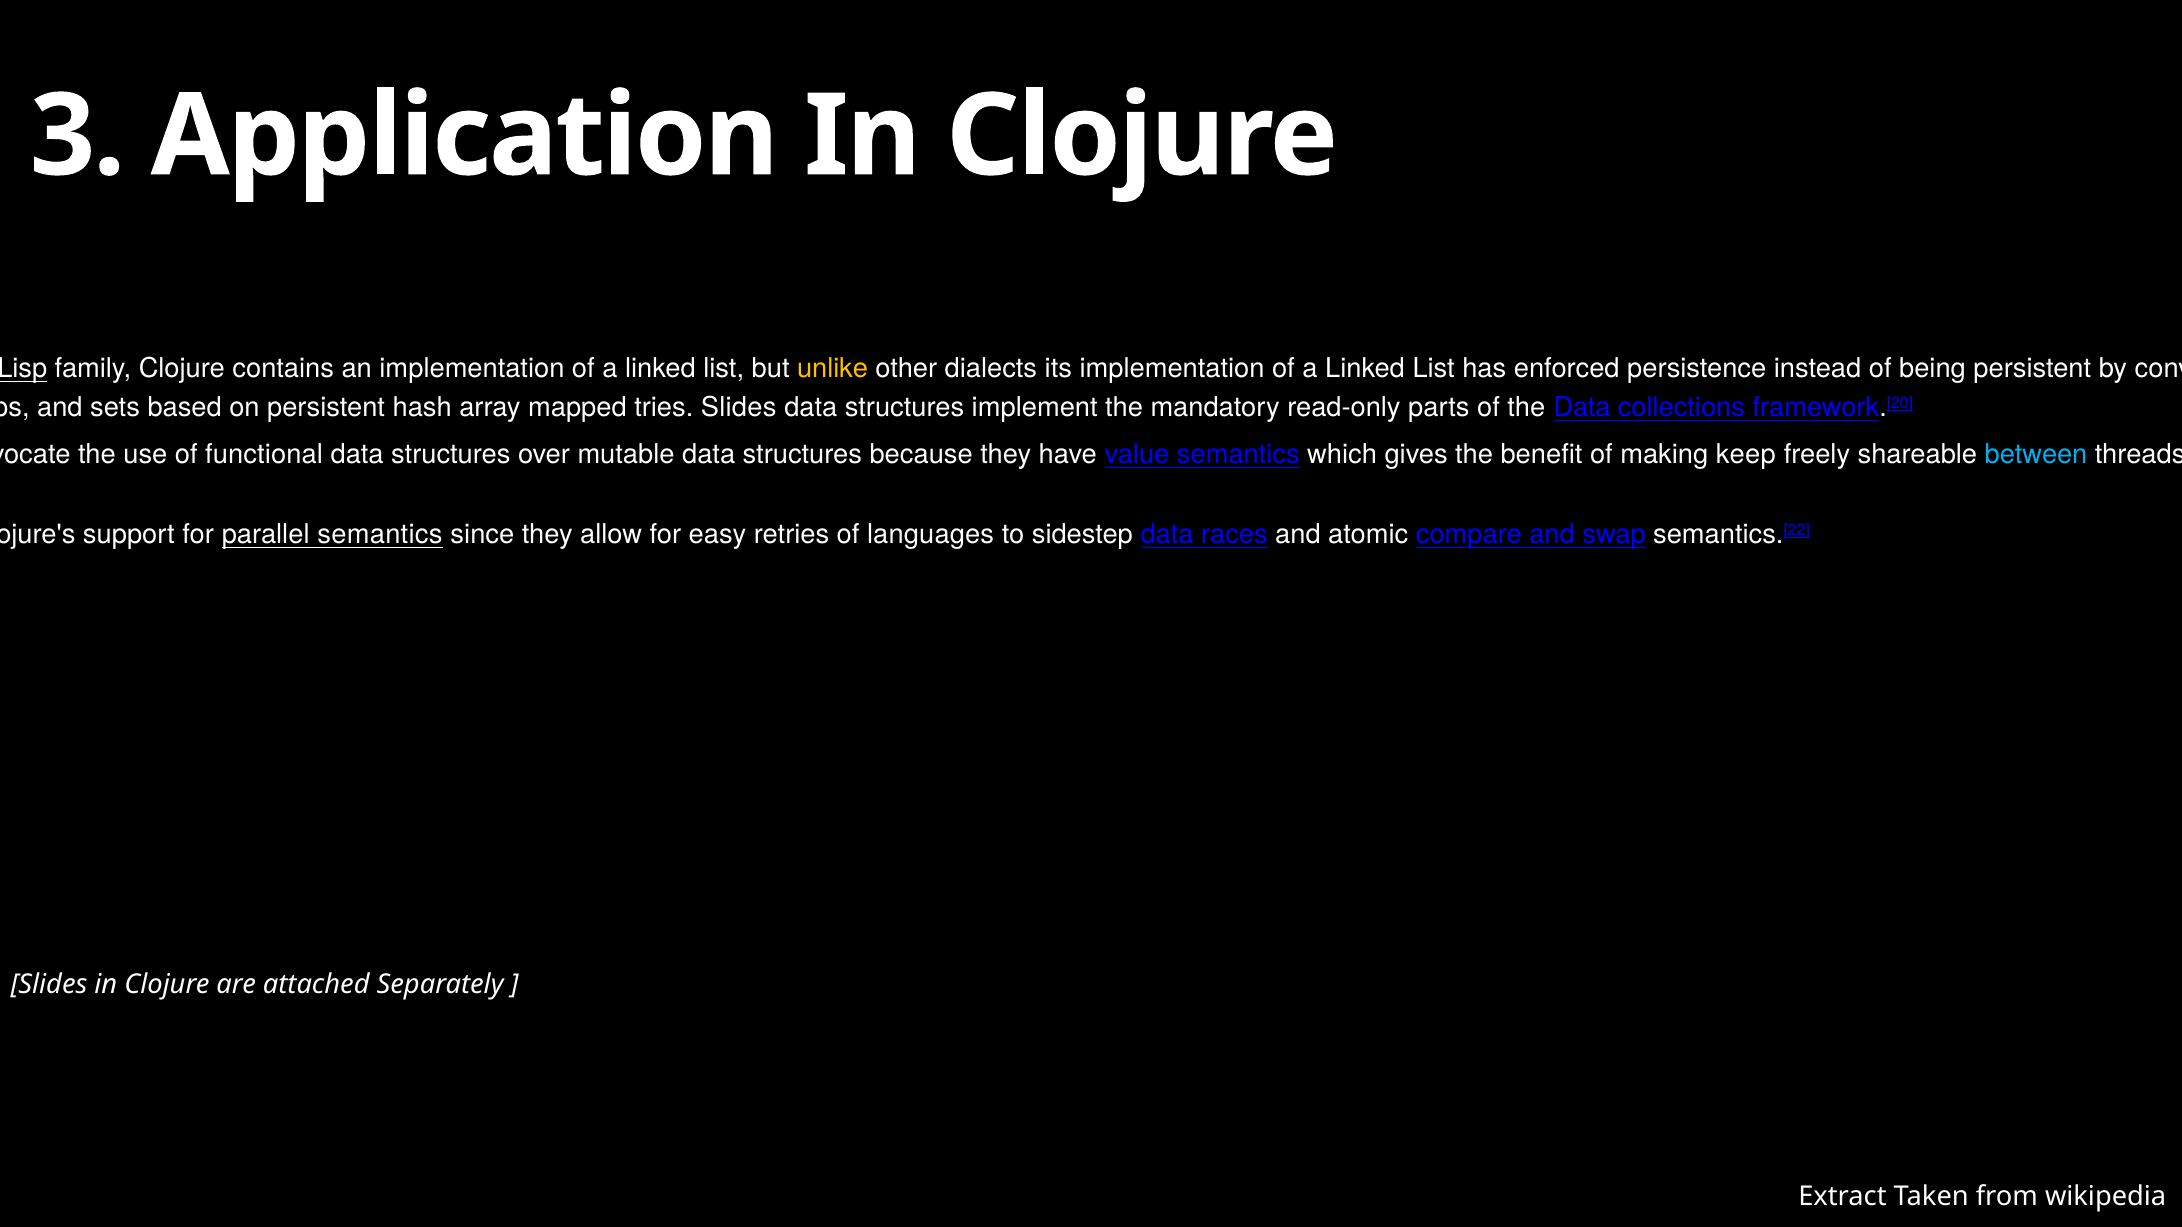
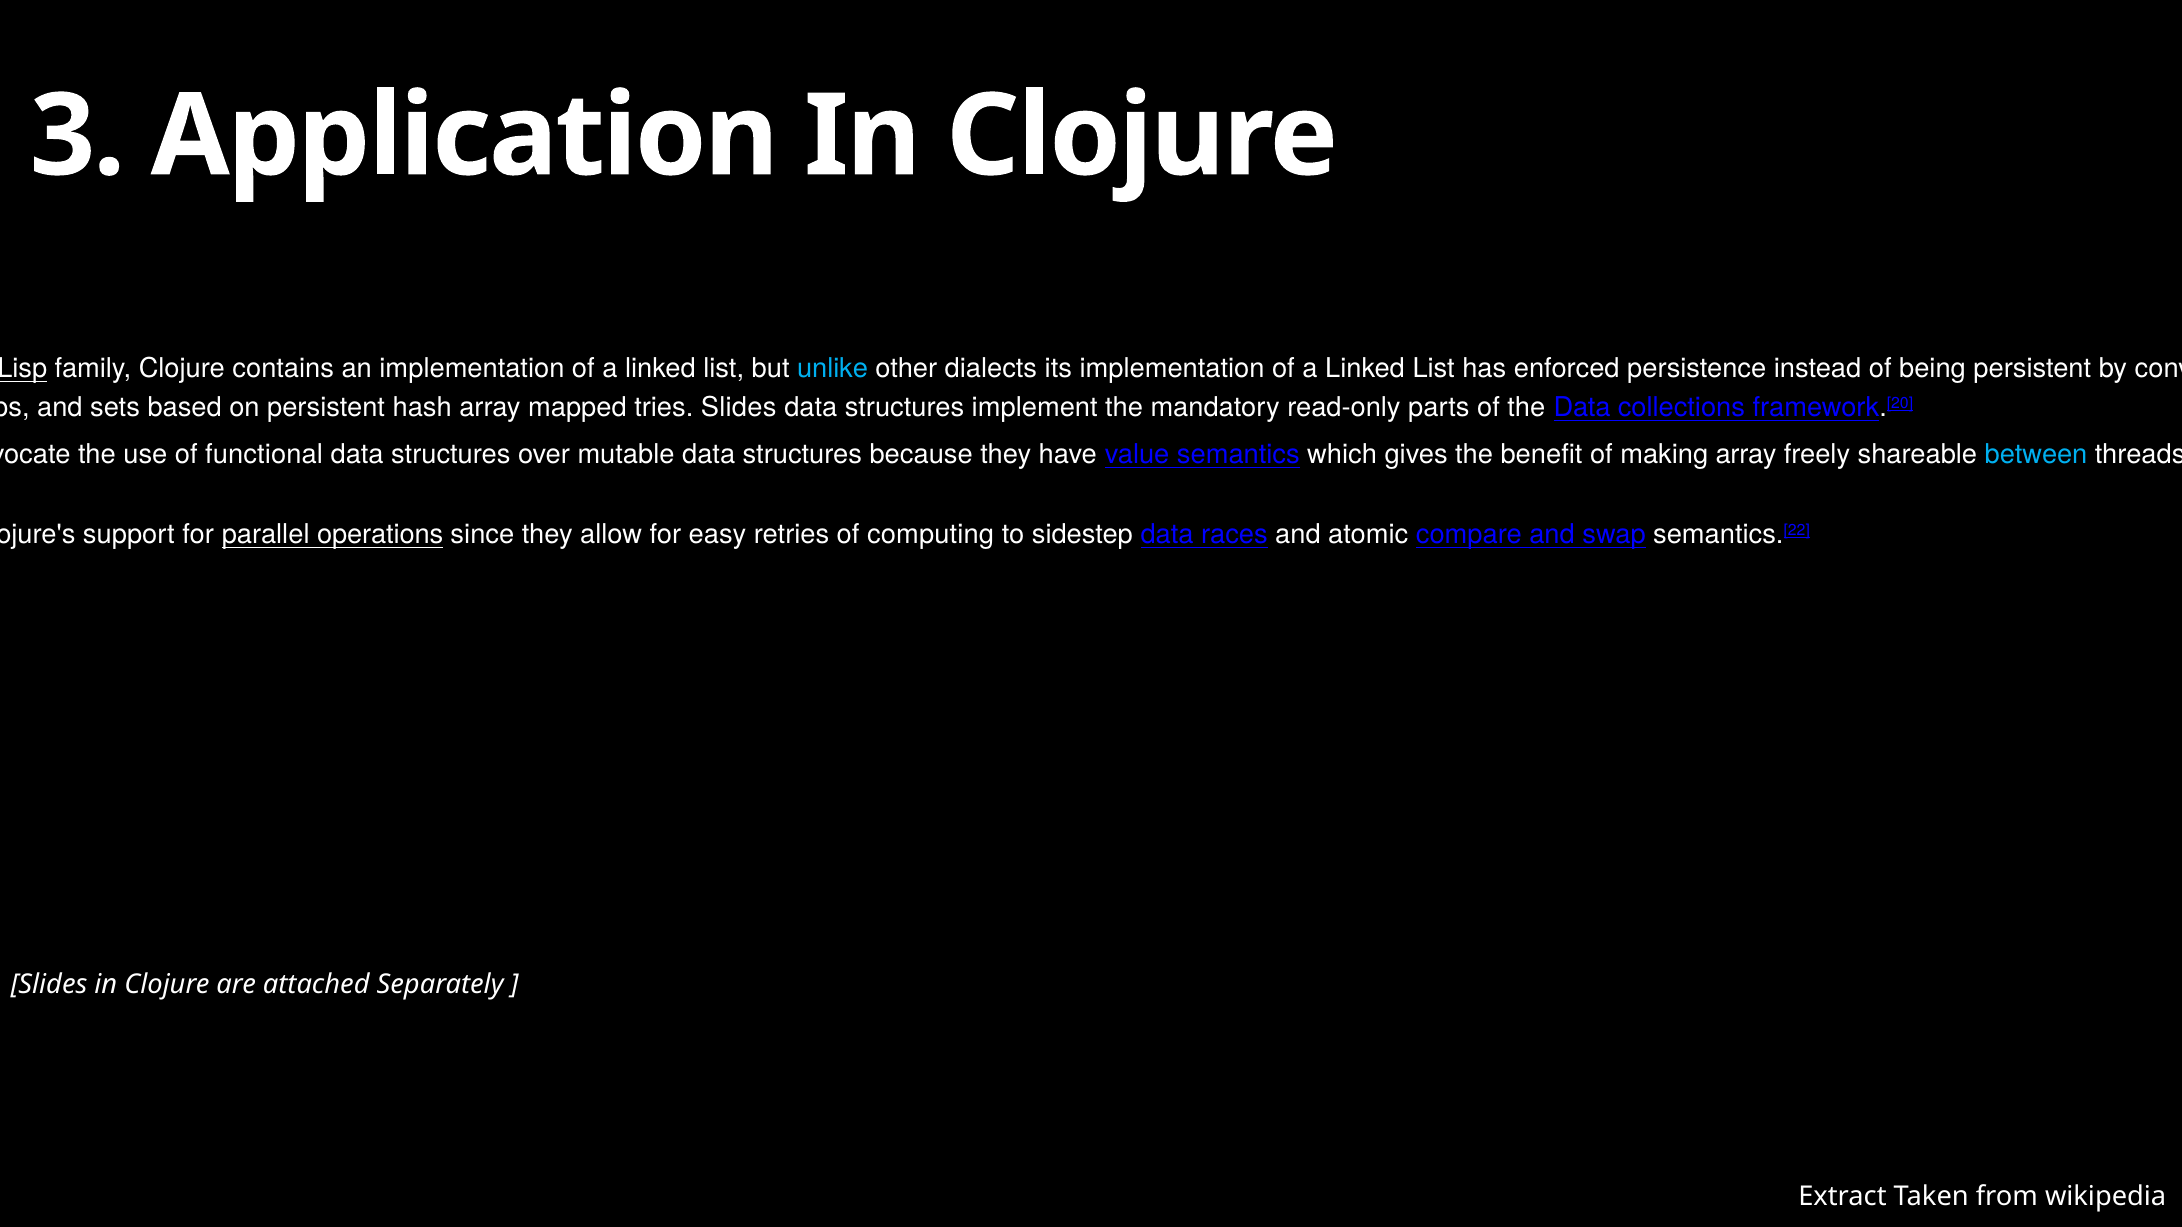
unlike colour: yellow -> light blue
making keep: keep -> array
parallel semantics: semantics -> operations
of languages: languages -> computing
